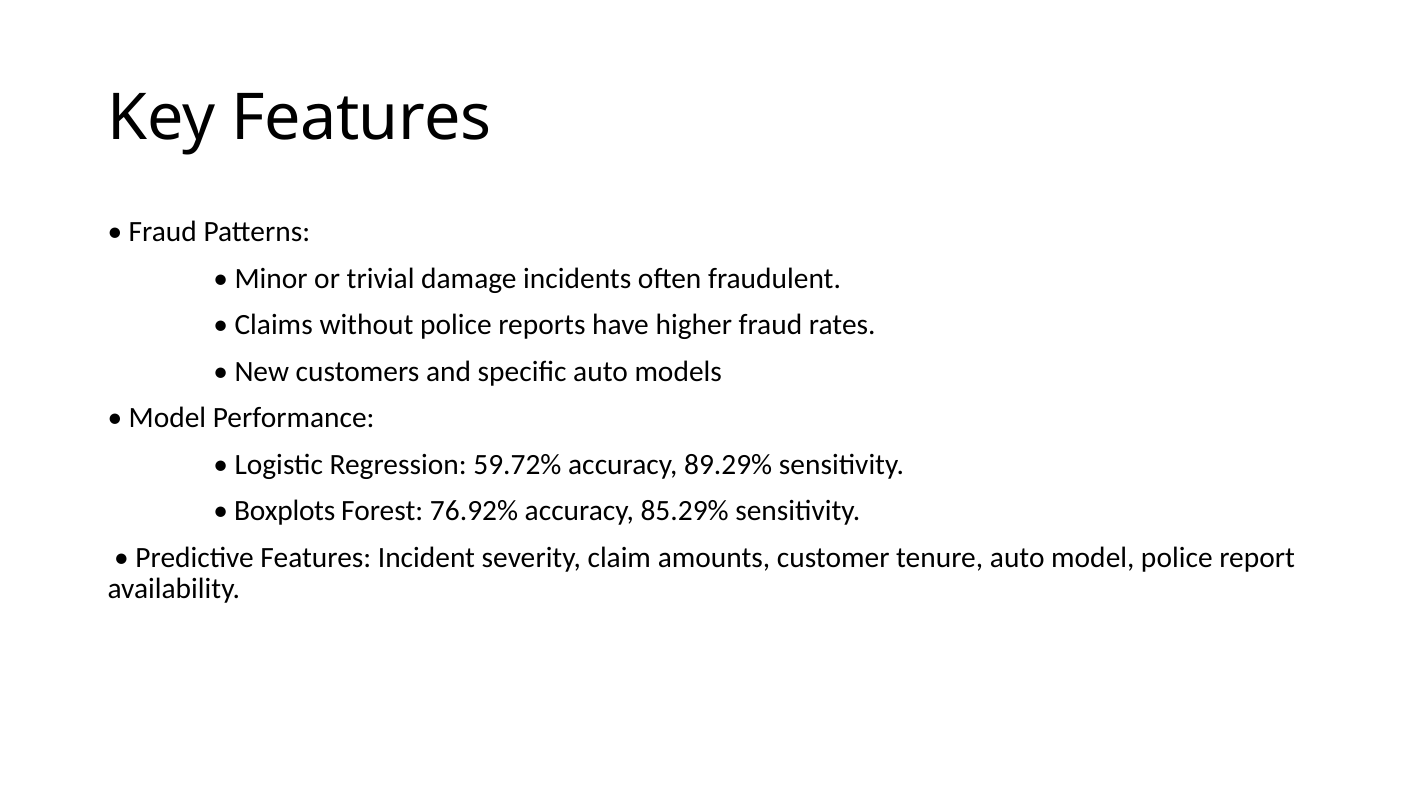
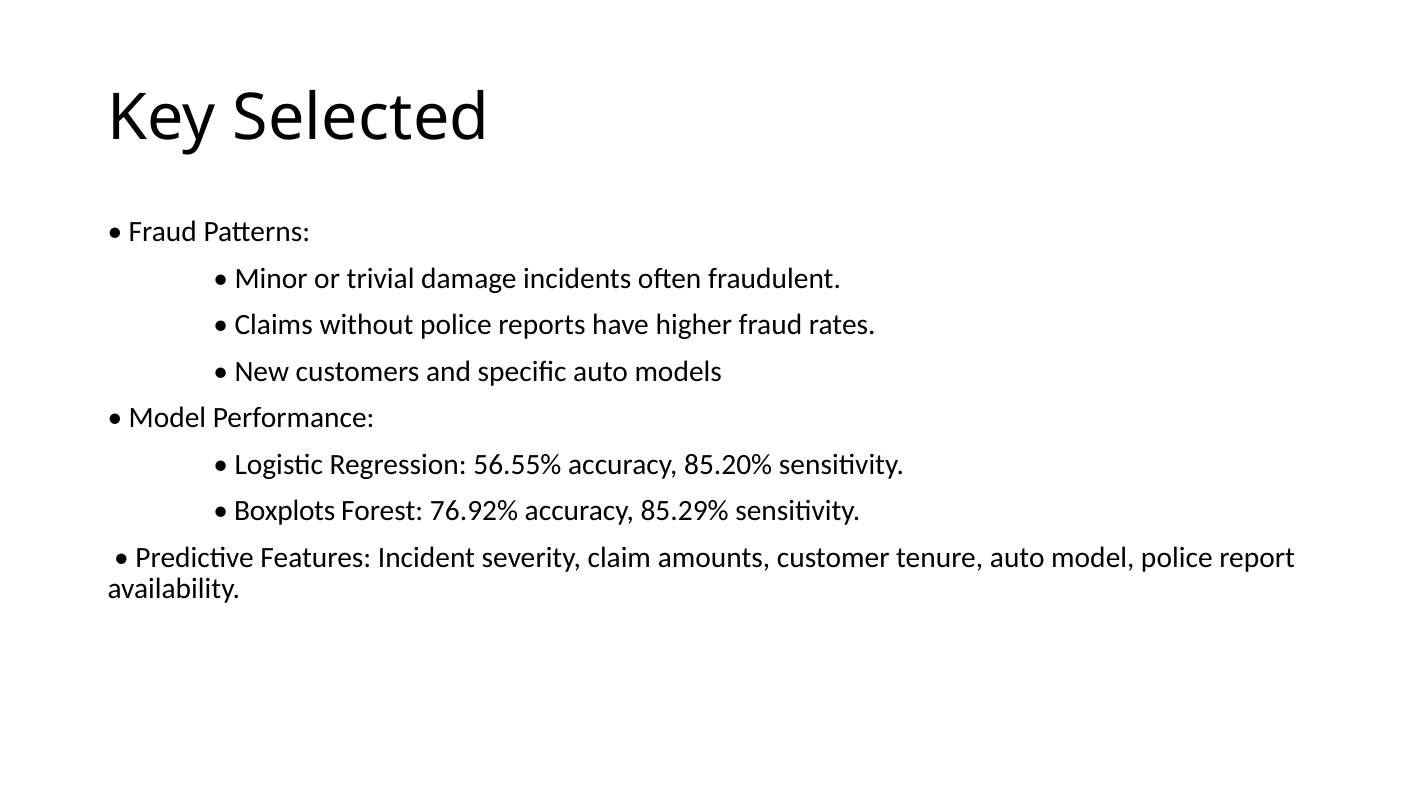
Key Features: Features -> Selected
59.72%: 59.72% -> 56.55%
89.29%: 89.29% -> 85.20%
